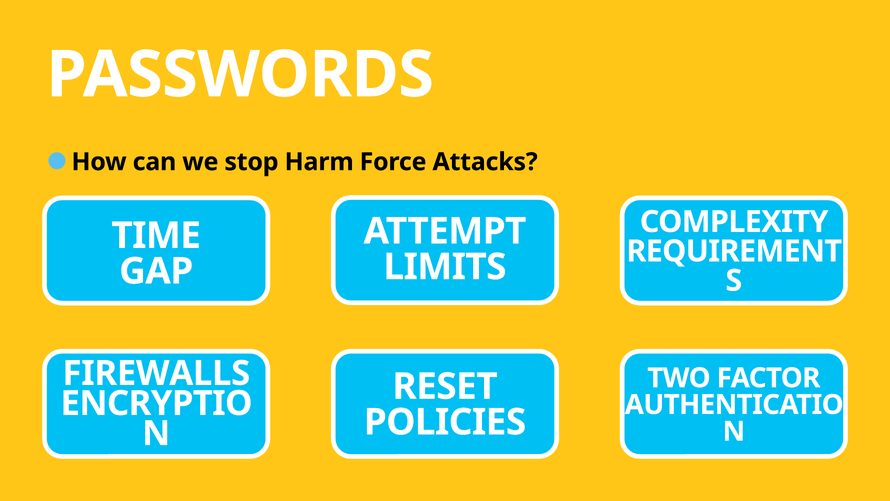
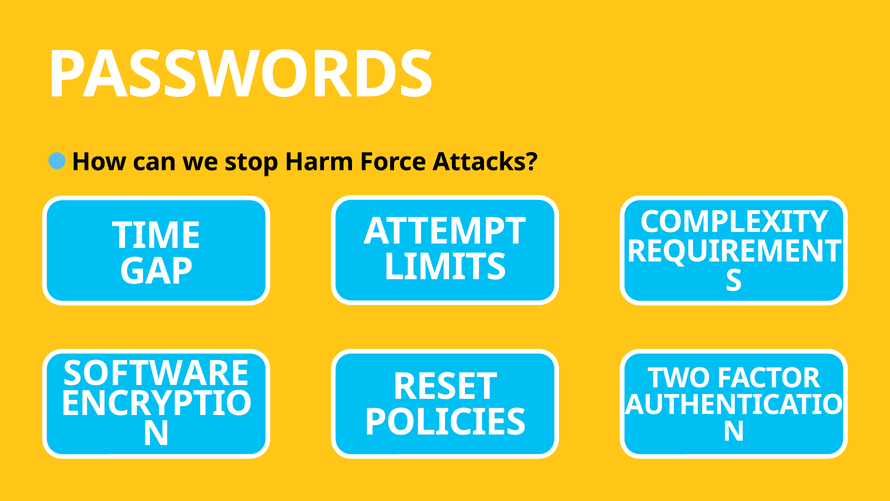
FIREWALLS: FIREWALLS -> SOFTWARE
